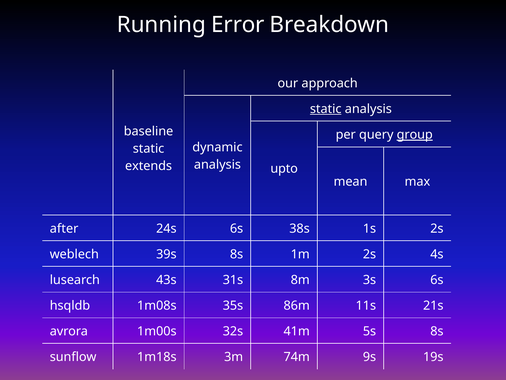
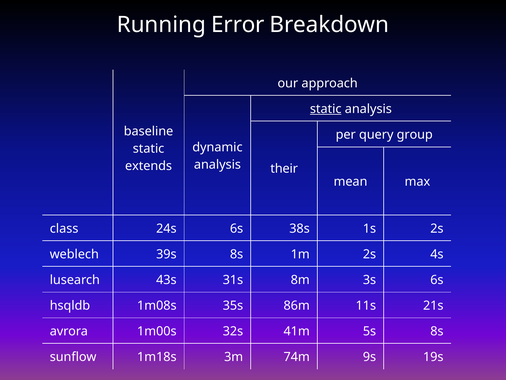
group underline: present -> none
upto: upto -> their
after: after -> class
